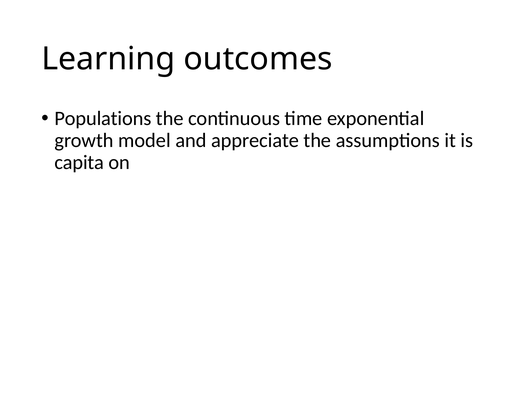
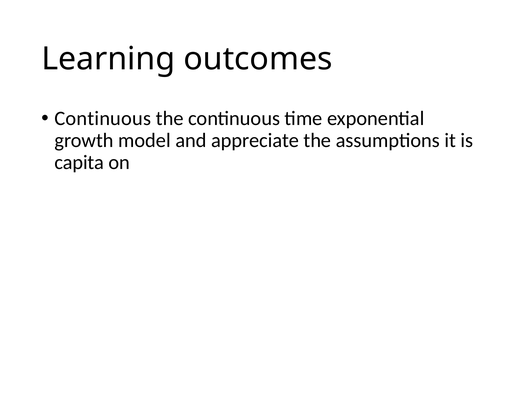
Populations at (103, 118): Populations -> Continuous
